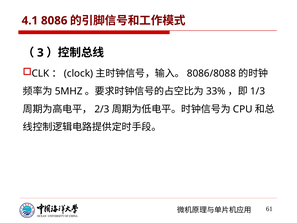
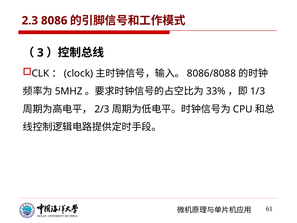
4.1: 4.1 -> 2.3
